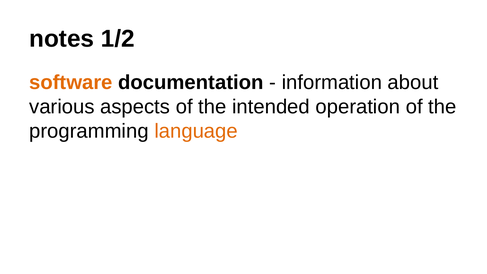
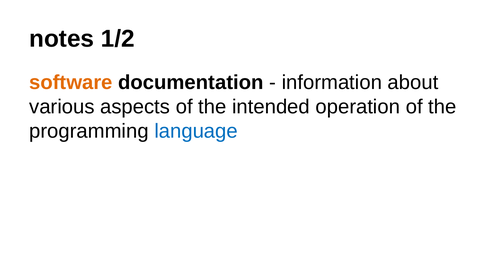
language colour: orange -> blue
